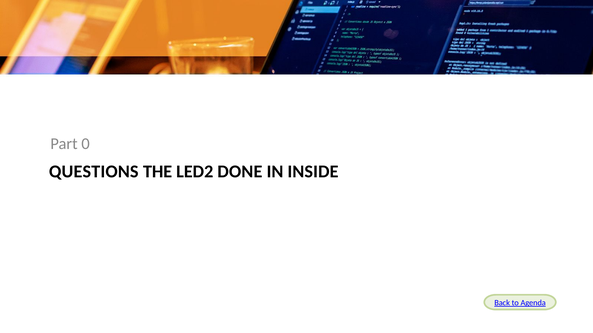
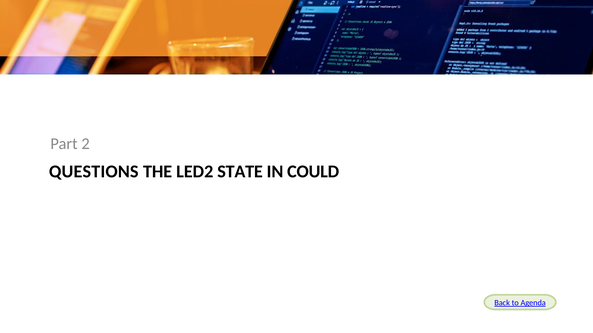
0: 0 -> 2
DONE: DONE -> STATE
INSIDE: INSIDE -> COULD
